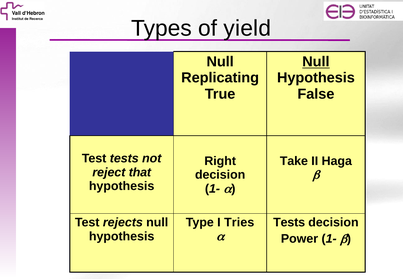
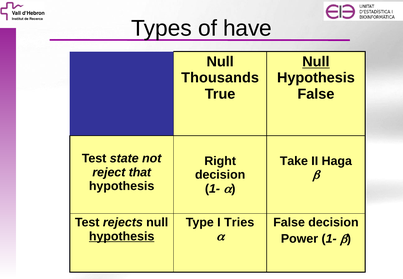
yield: yield -> have
Replicating: Replicating -> Thousands
Test tests: tests -> state
Tests at (289, 222): Tests -> False
hypothesis at (122, 236) underline: none -> present
